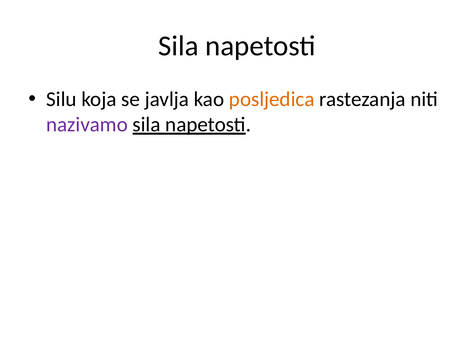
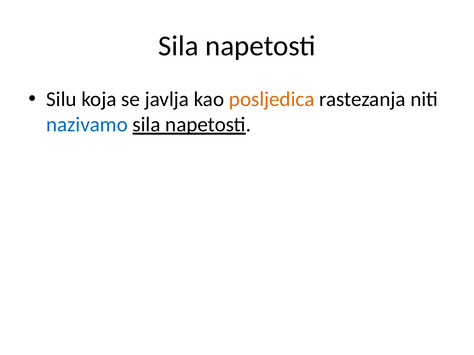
nazivamo colour: purple -> blue
